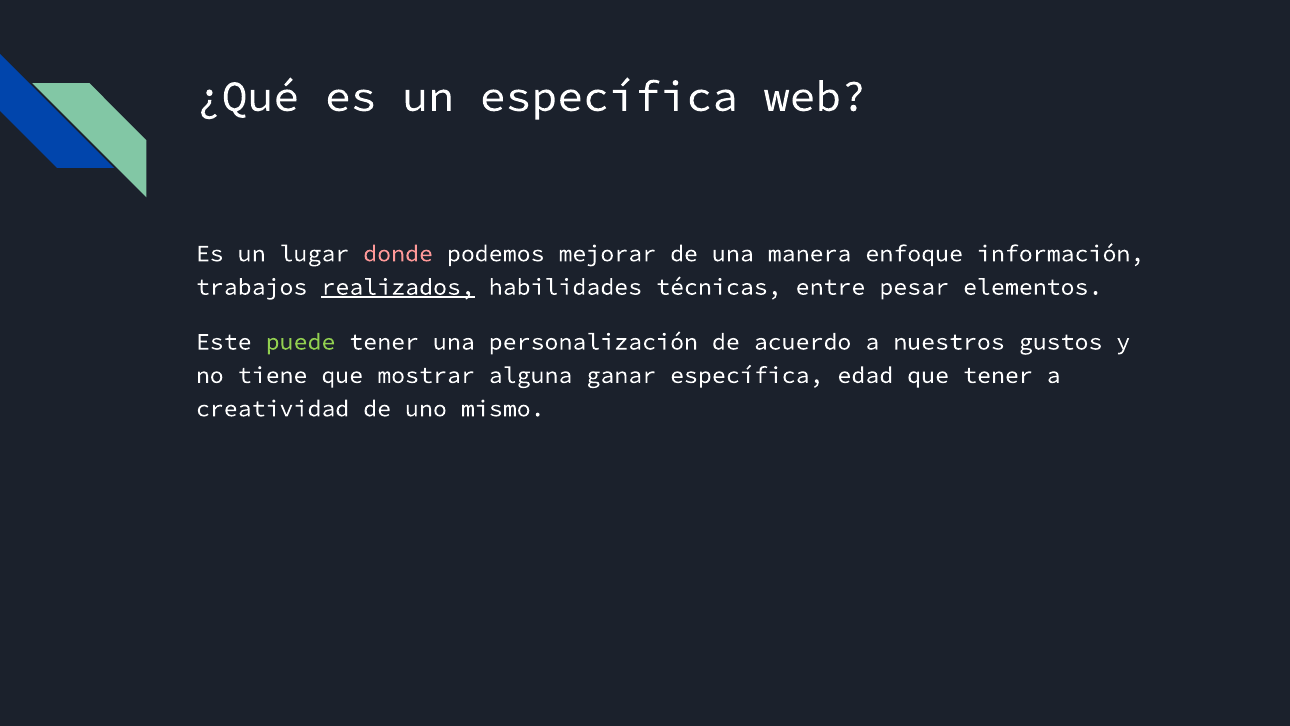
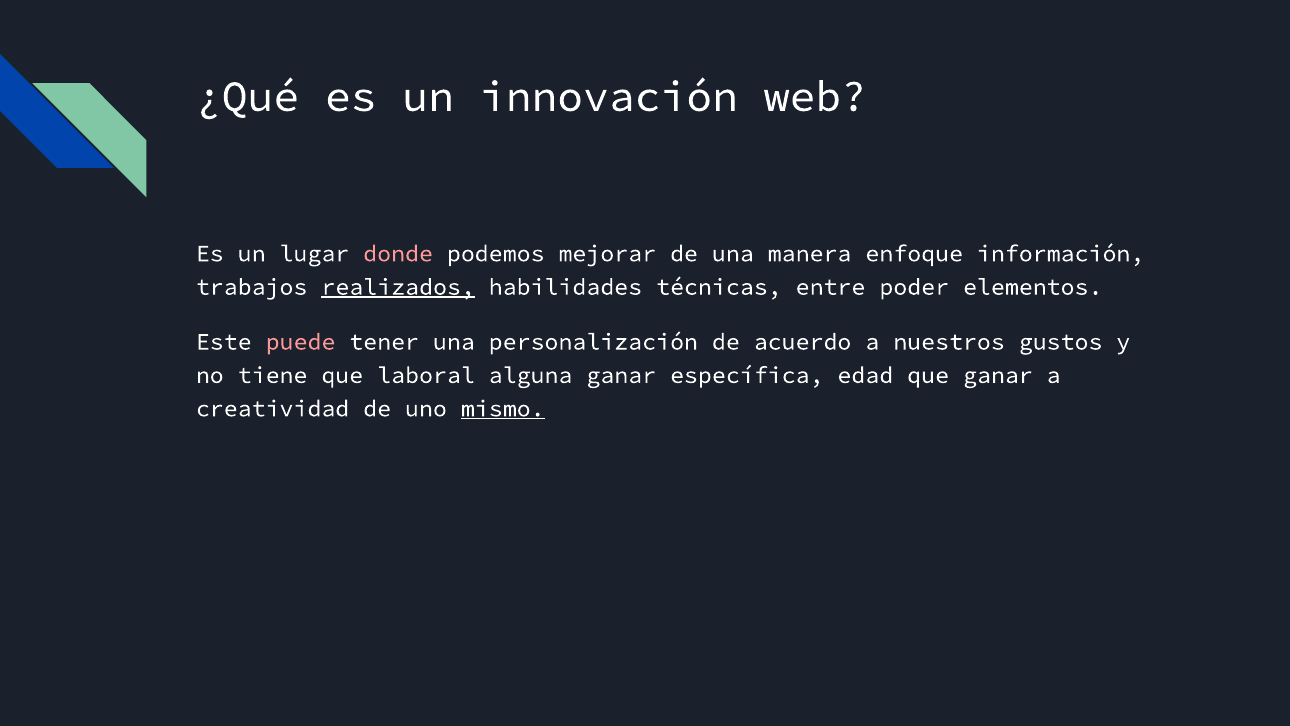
un específica: específica -> innovación
pesar: pesar -> poder
puede colour: light green -> pink
mostrar: mostrar -> laboral
que tener: tener -> ganar
mismo underline: none -> present
